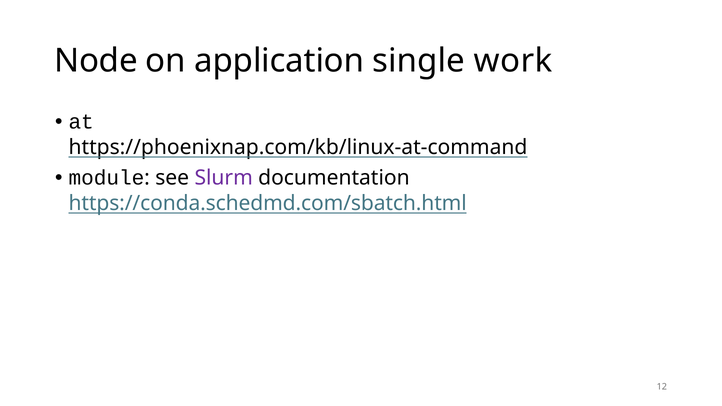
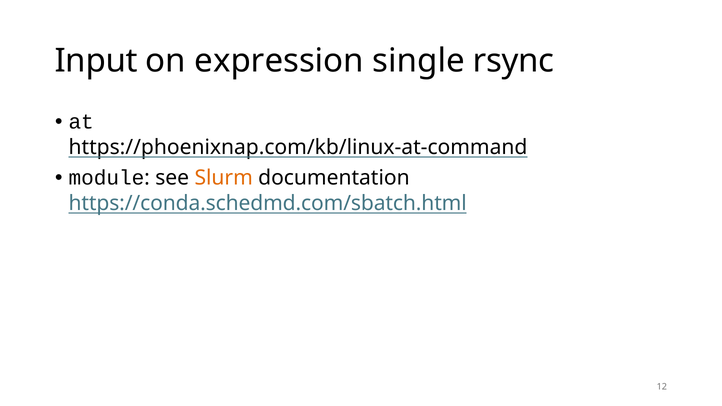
Node: Node -> Input
application: application -> expression
work: work -> rsync
Slurm colour: purple -> orange
